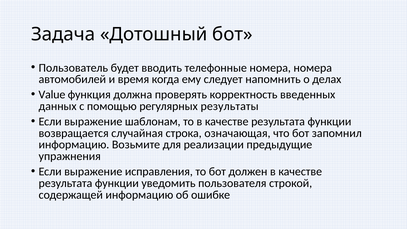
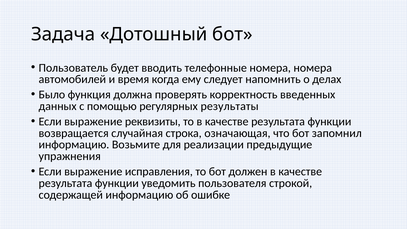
Value: Value -> Было
шаблонам: шаблонам -> реквизиты
